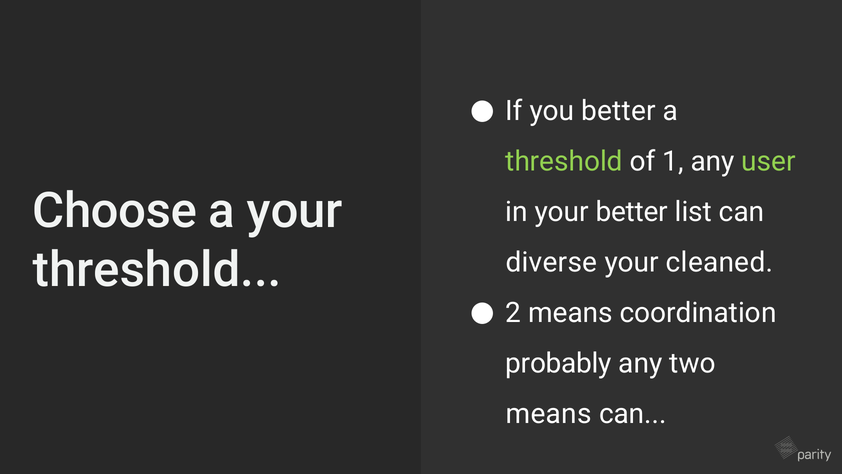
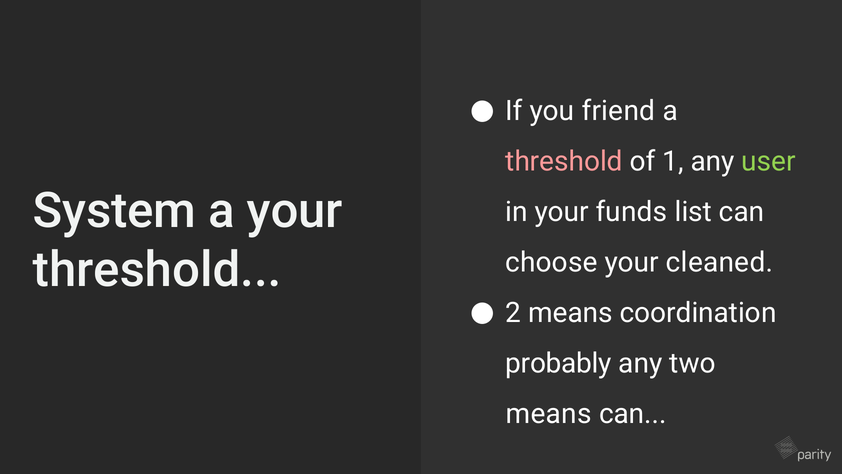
you better: better -> friend
threshold at (564, 161) colour: light green -> pink
Choose: Choose -> System
your better: better -> funds
diverse: diverse -> choose
